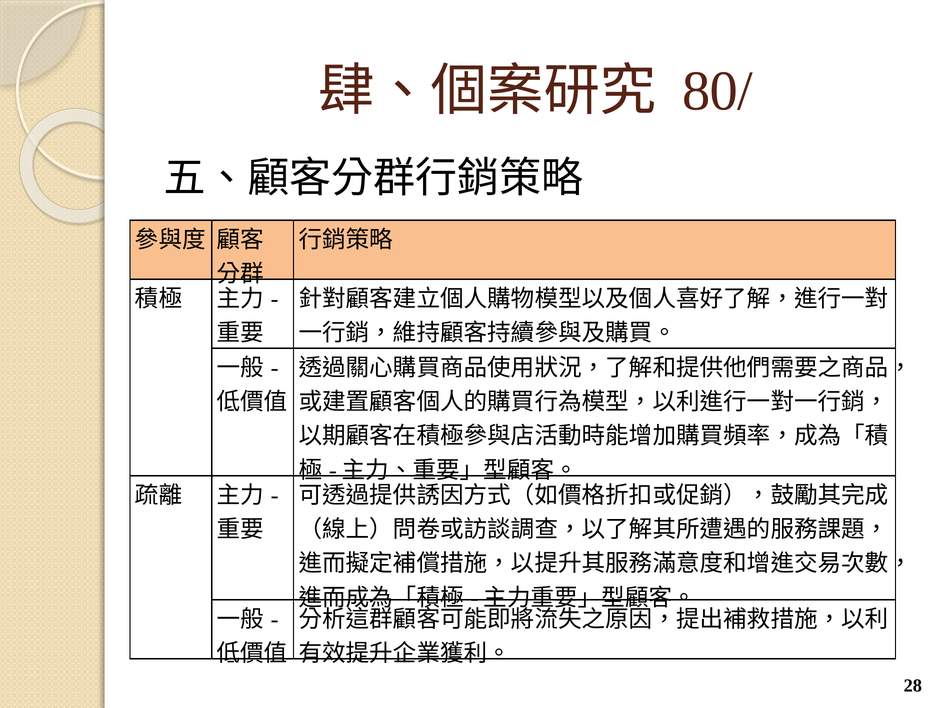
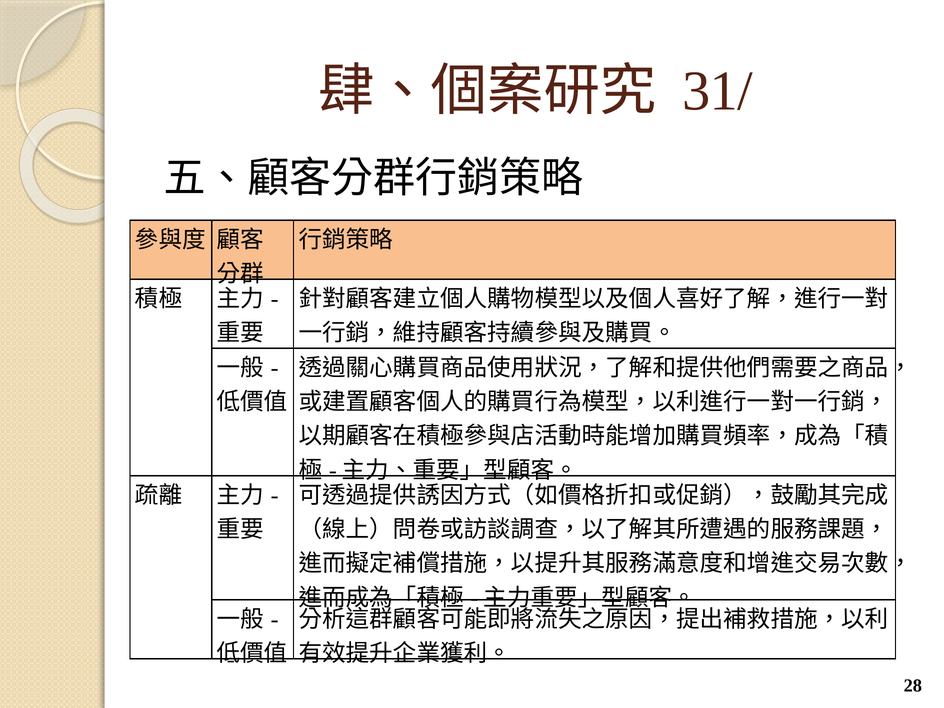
80/: 80/ -> 31/
